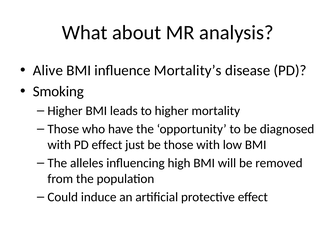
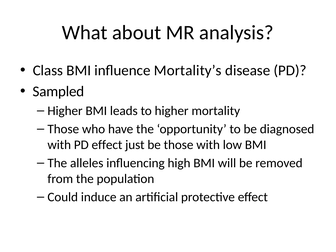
Alive: Alive -> Class
Smoking: Smoking -> Sampled
